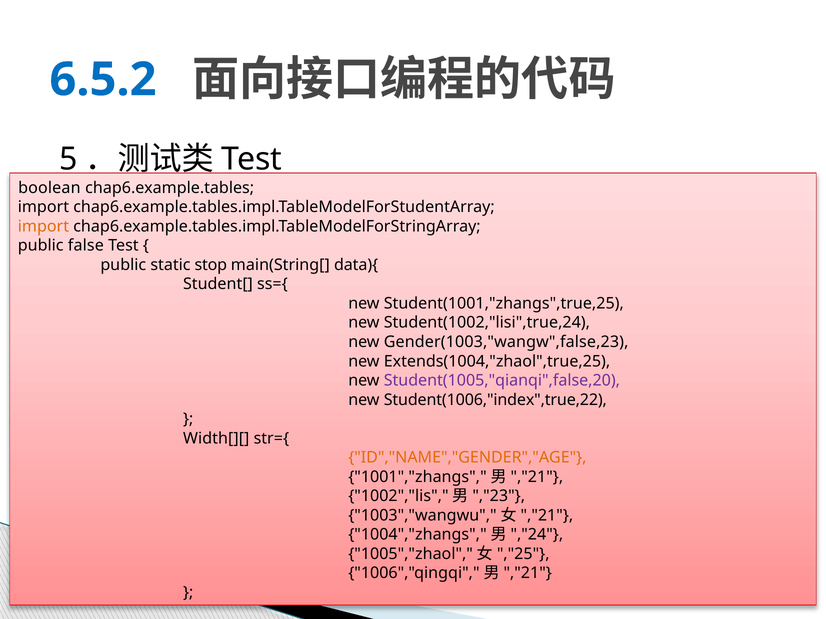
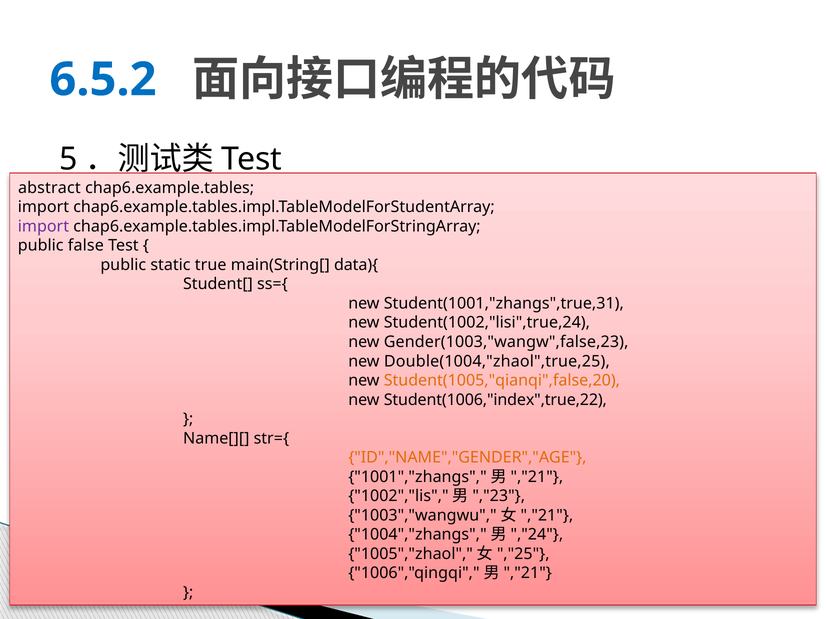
boolean: boolean -> abstract
import at (43, 227) colour: orange -> purple
stop: stop -> true
Student(1001,"zhangs",true,25: Student(1001,"zhangs",true,25 -> Student(1001,"zhangs",true,31
Extends(1004,"zhaol",true,25: Extends(1004,"zhaol",true,25 -> Double(1004,"zhaol",true,25
Student(1005,"qianqi",false,20 colour: purple -> orange
Width[][: Width[][ -> Name[][
